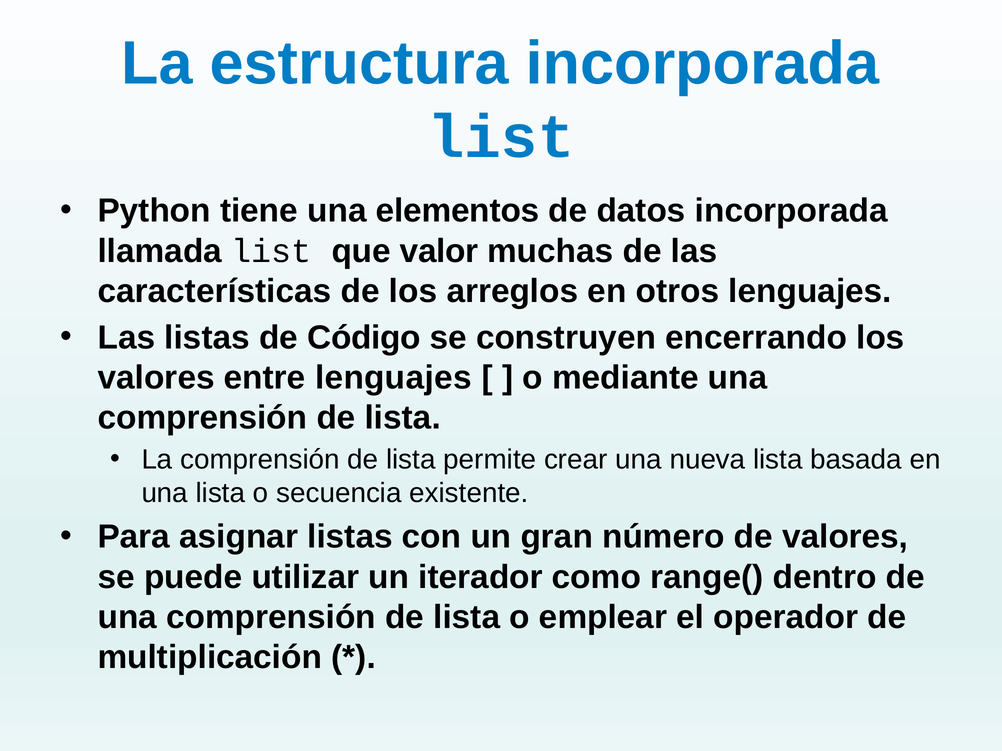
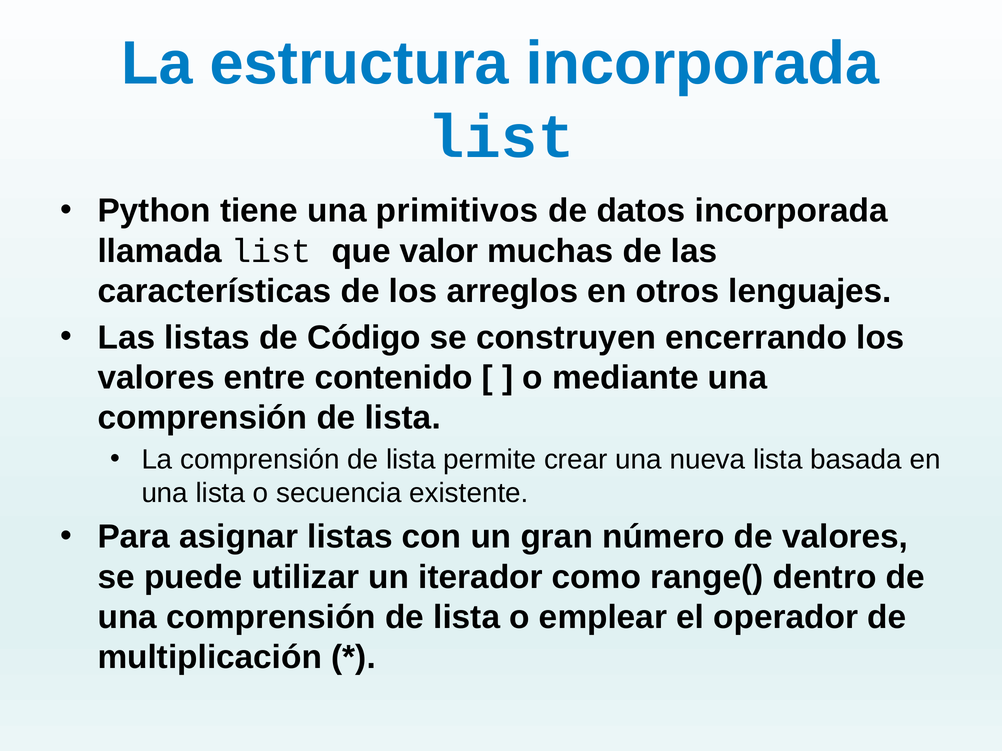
elementos: elementos -> primitivos
entre lenguajes: lenguajes -> contenido
